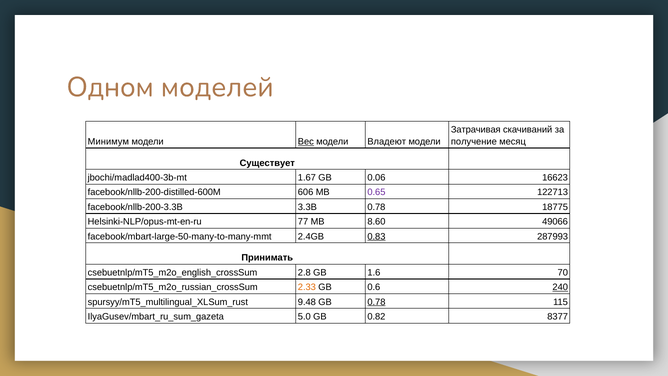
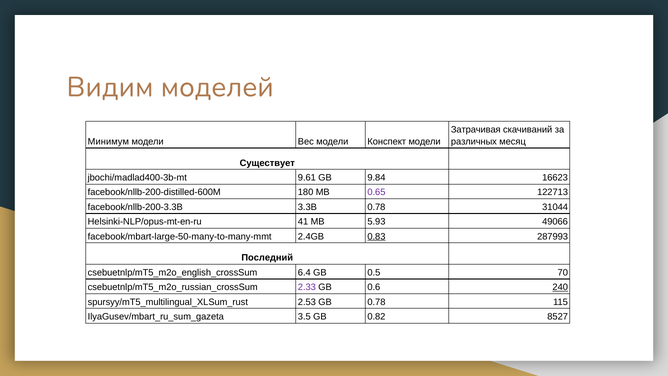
Одном: Одном -> Видим
Вес underline: present -> none
Владеют: Владеют -> Конспект
получение: получение -> различных
1.67: 1.67 -> 9.61
0.06: 0.06 -> 9.84
606: 606 -> 180
18775: 18775 -> 31044
77: 77 -> 41
8.60: 8.60 -> 5.93
Принимать: Принимать -> Последний
2.8: 2.8 -> 6.4
1.6: 1.6 -> 0.5
2.33 colour: orange -> purple
9.48: 9.48 -> 2.53
0.78 at (376, 302) underline: present -> none
5.0: 5.0 -> 3.5
8377: 8377 -> 8527
